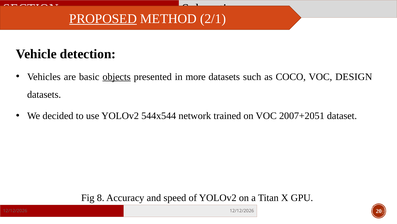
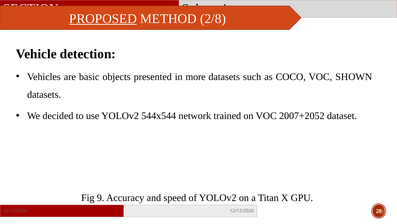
2/1: 2/1 -> 2/8
objects underline: present -> none
DESIGN: DESIGN -> SHOWN
2007+2051: 2007+2051 -> 2007+2052
8: 8 -> 9
